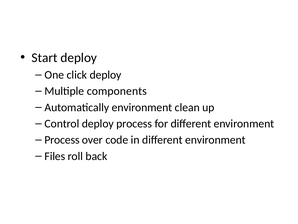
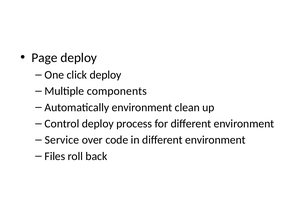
Start: Start -> Page
Process at (62, 140): Process -> Service
